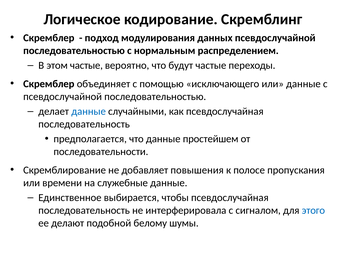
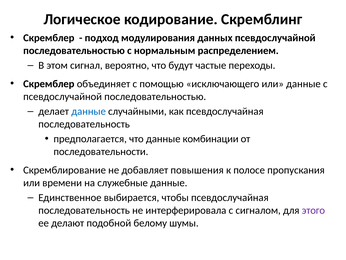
этом частые: частые -> сигнал
простейшем: простейшем -> комбинации
этого colour: blue -> purple
